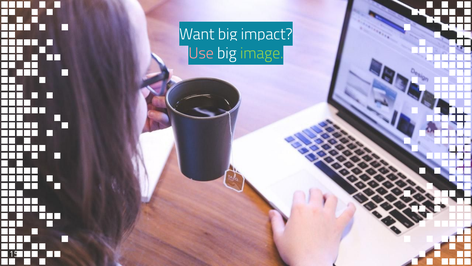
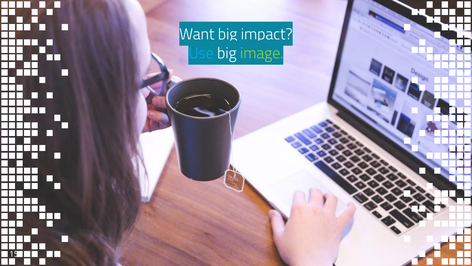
Use colour: pink -> light blue
